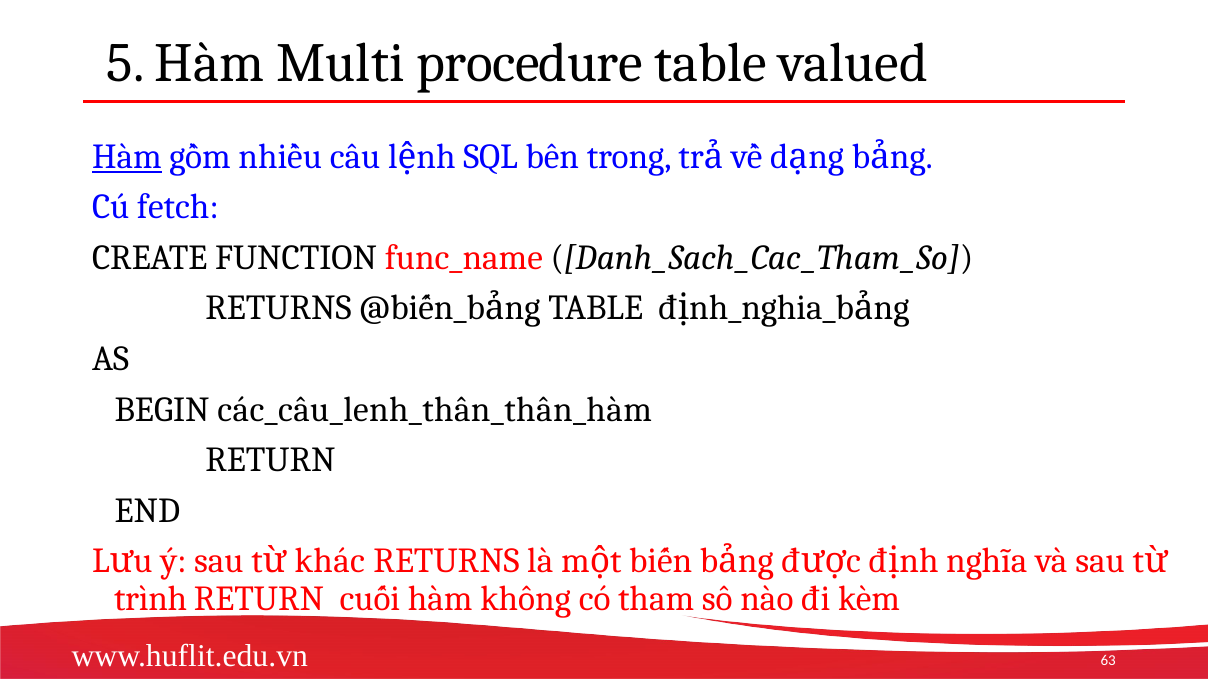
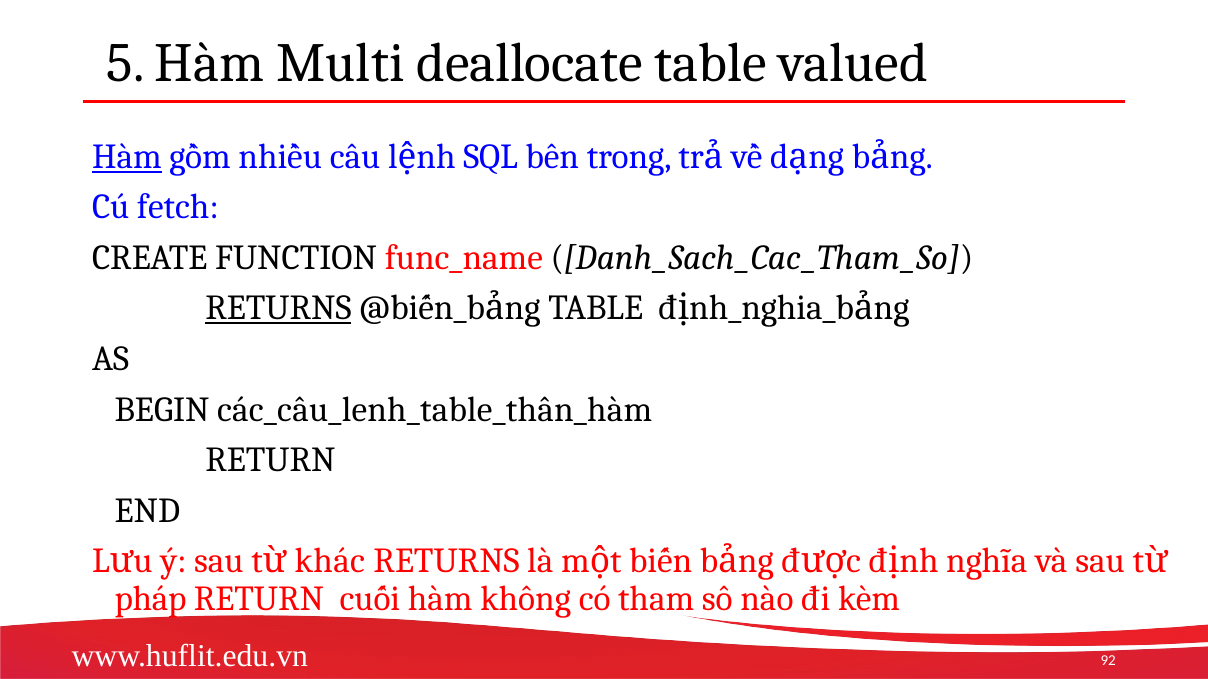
procedure: procedure -> deallocate
RETURNS at (278, 308) underline: none -> present
các_câu_lenh_thân_thân_hàm: các_câu_lenh_thân_thân_hàm -> các_câu_lenh_table_thân_hàm
trình: trình -> pháp
63: 63 -> 92
